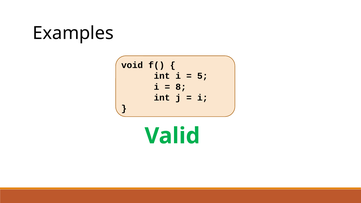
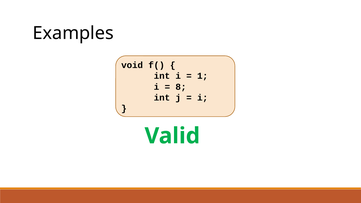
5: 5 -> 1
